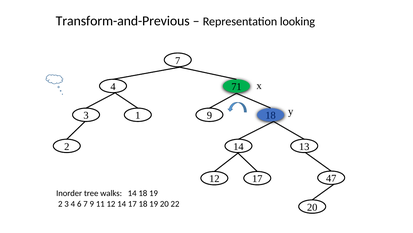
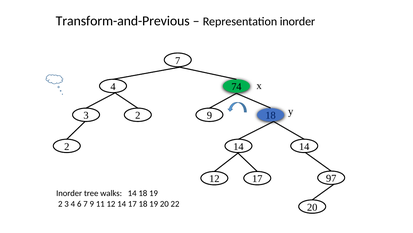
Representation looking: looking -> inorder
71: 71 -> 74
3 1: 1 -> 2
14 13: 13 -> 14
47: 47 -> 97
